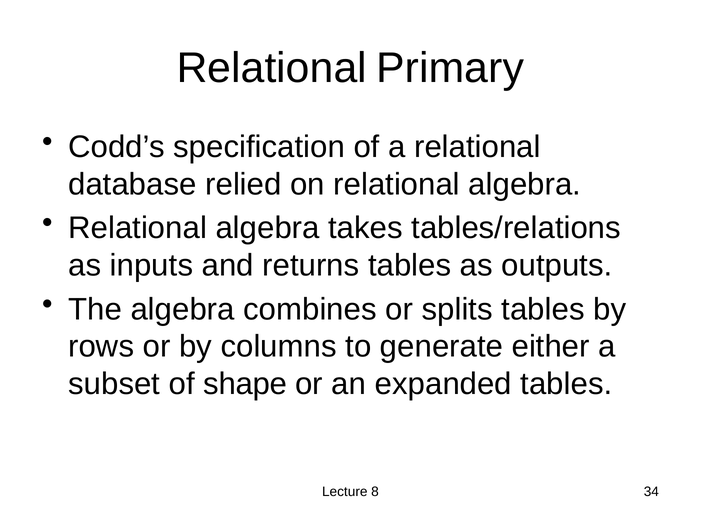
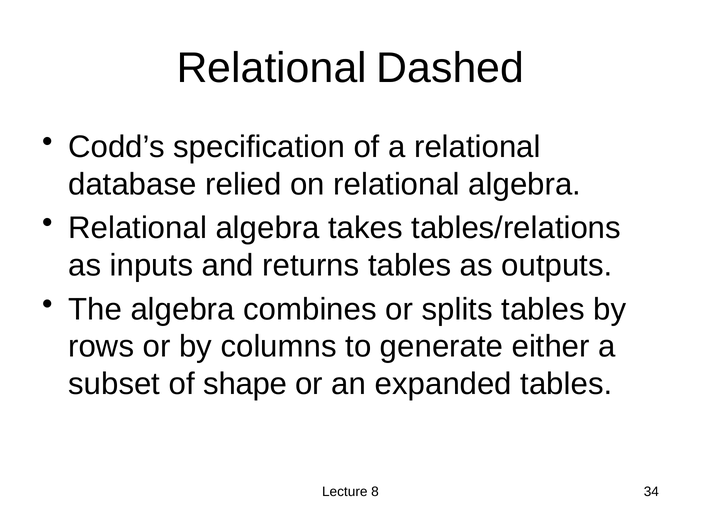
Primary: Primary -> Dashed
